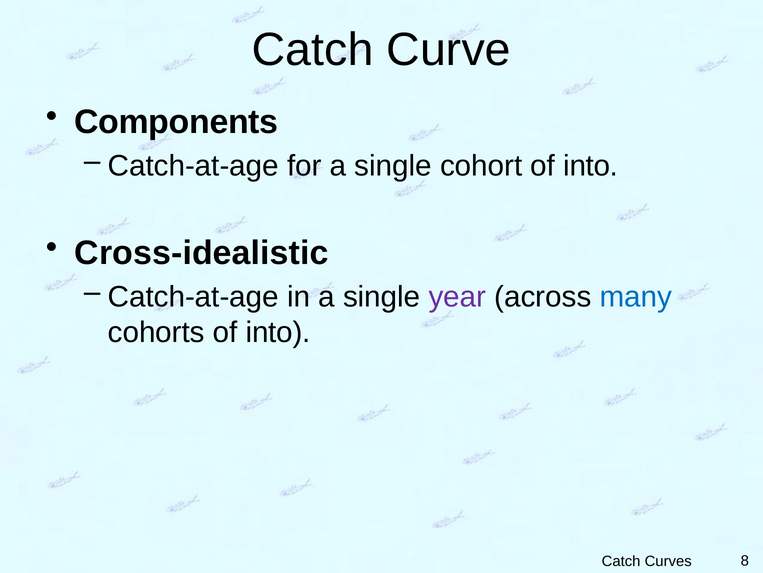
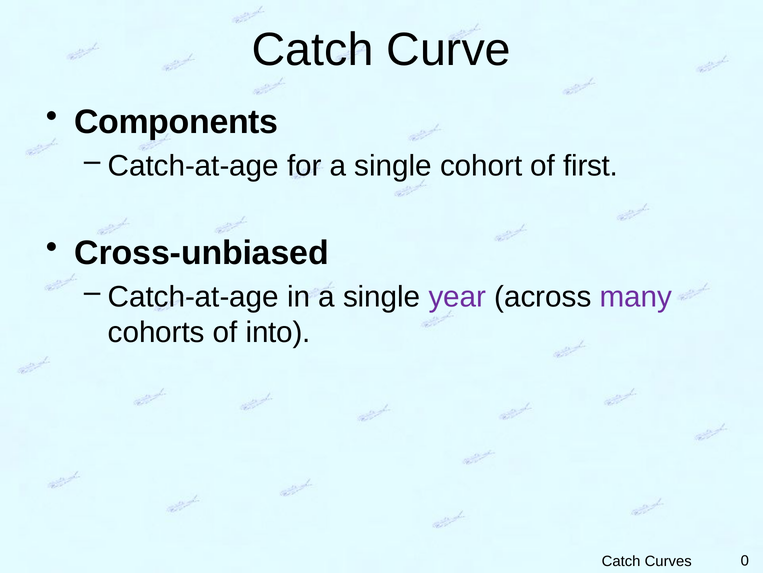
cohort of into: into -> first
Cross-idealistic: Cross-idealistic -> Cross-unbiased
many colour: blue -> purple
8: 8 -> 0
